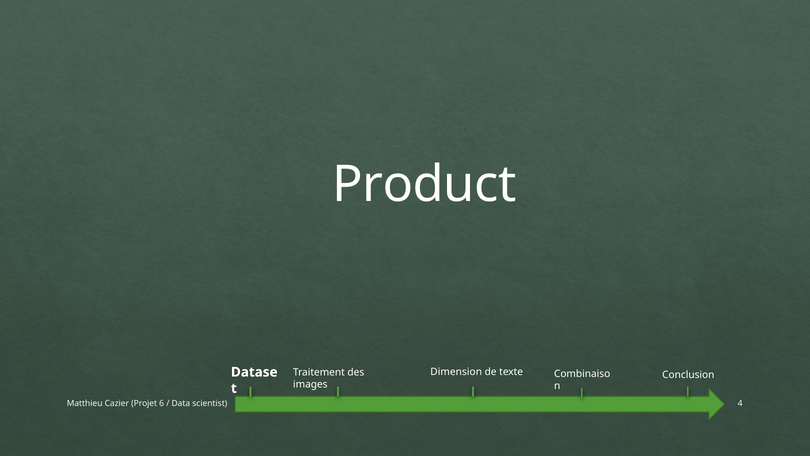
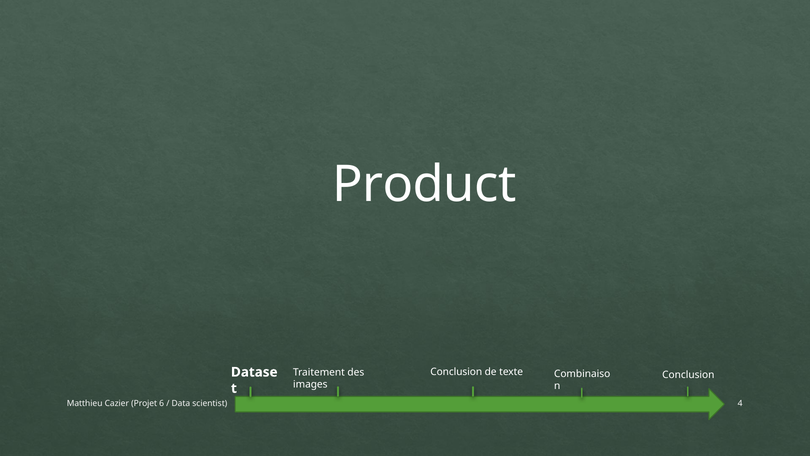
Dimension at (456, 372): Dimension -> Conclusion
